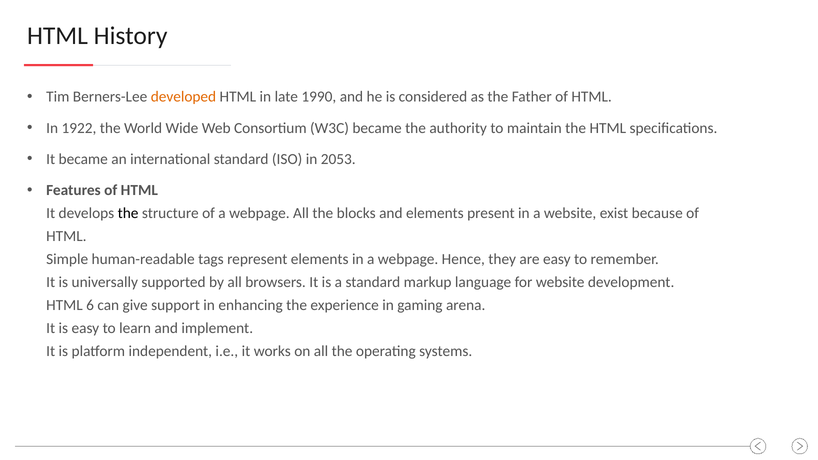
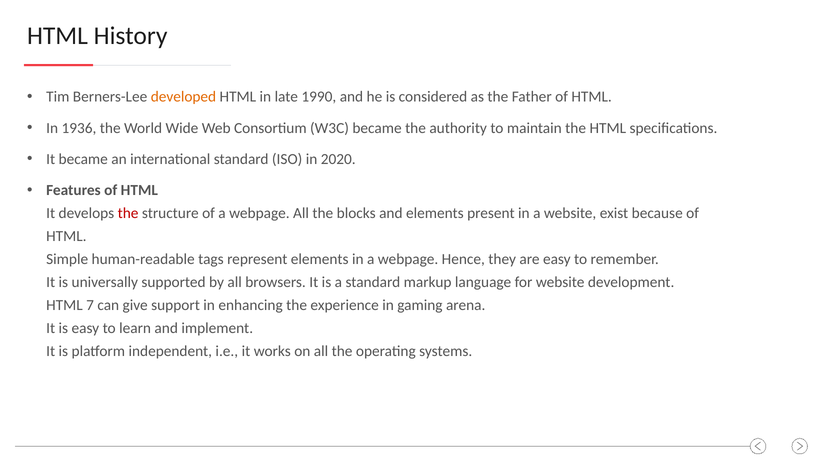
1922: 1922 -> 1936
2053: 2053 -> 2020
the at (128, 213) colour: black -> red
6: 6 -> 7
